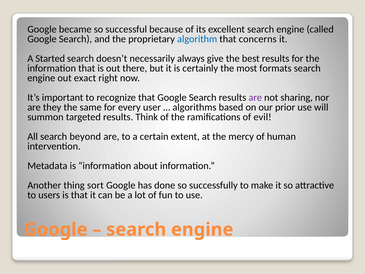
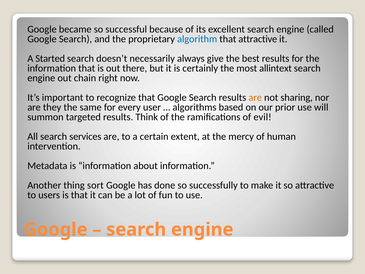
that concerns: concerns -> attractive
formats: formats -> allintext
exact: exact -> chain
are at (255, 97) colour: purple -> orange
beyond: beyond -> services
